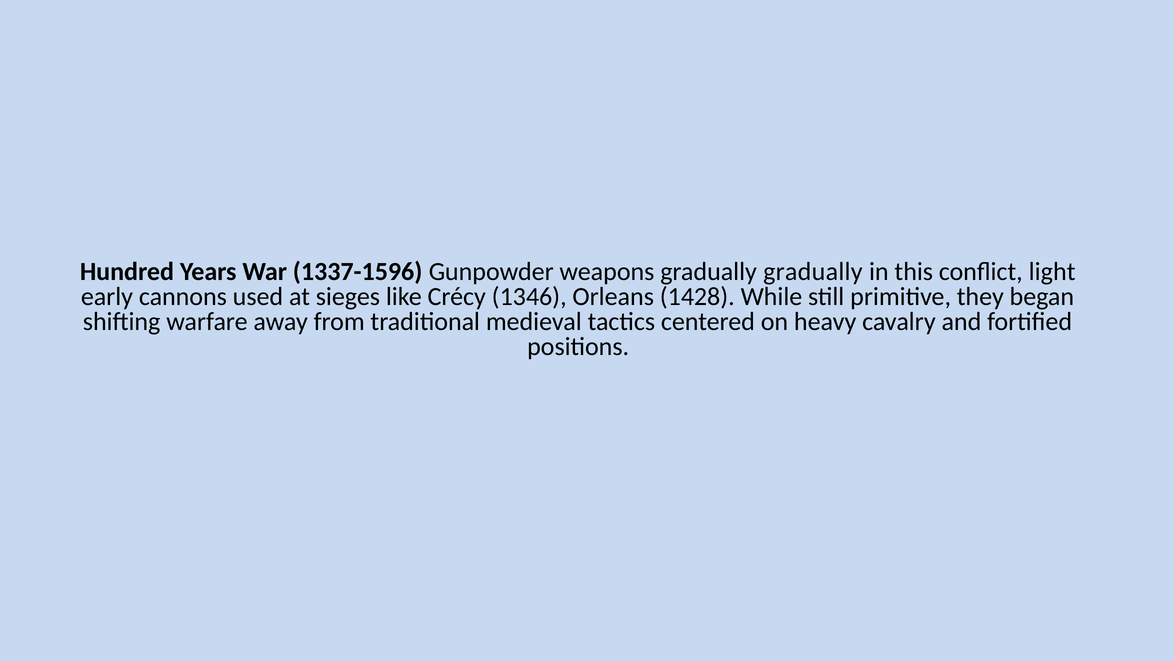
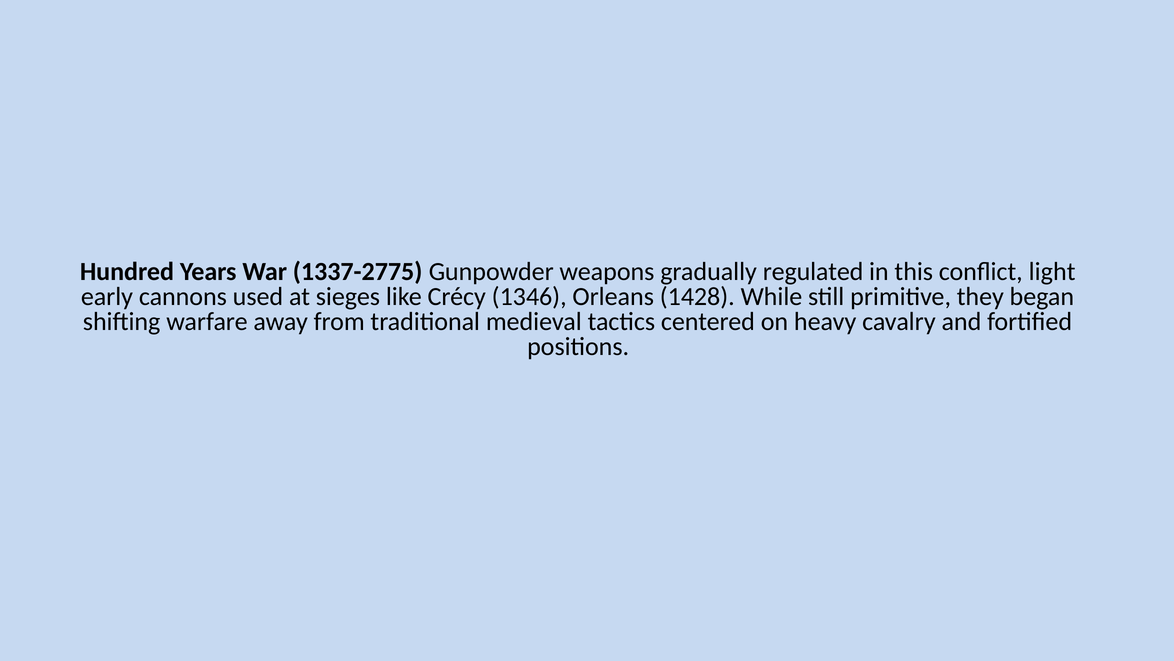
1337-1596: 1337-1596 -> 1337-2775
gradually gradually: gradually -> regulated
